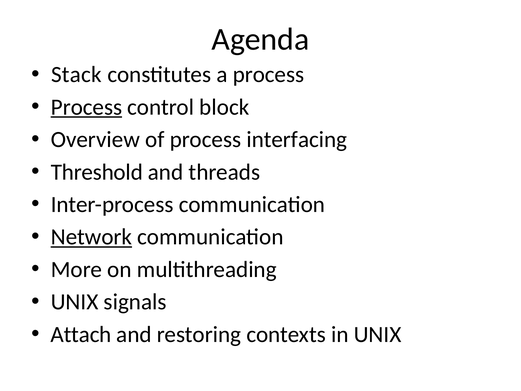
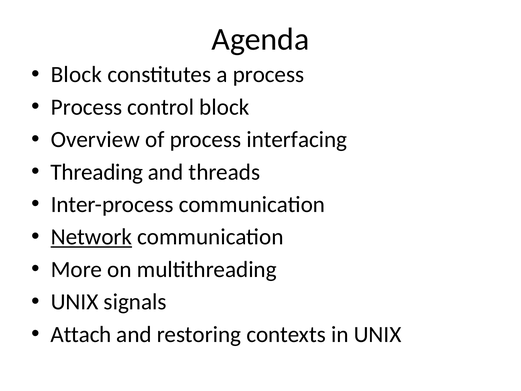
Stack at (76, 75): Stack -> Block
Process at (86, 107) underline: present -> none
Threshold: Threshold -> Threading
